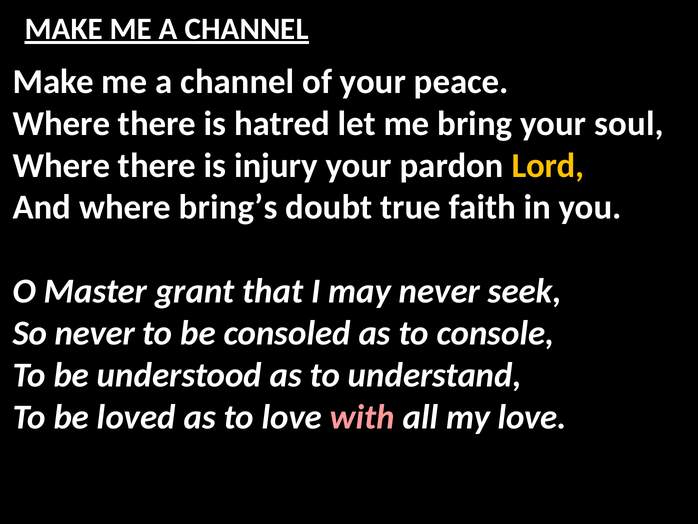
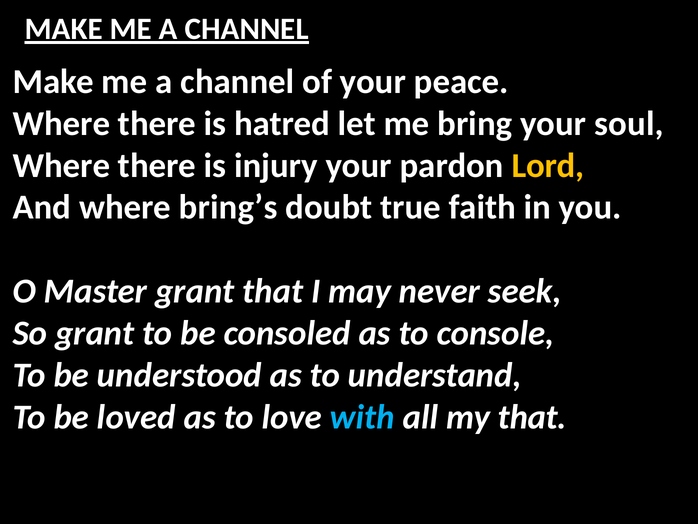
So never: never -> grant
with colour: pink -> light blue
my love: love -> that
